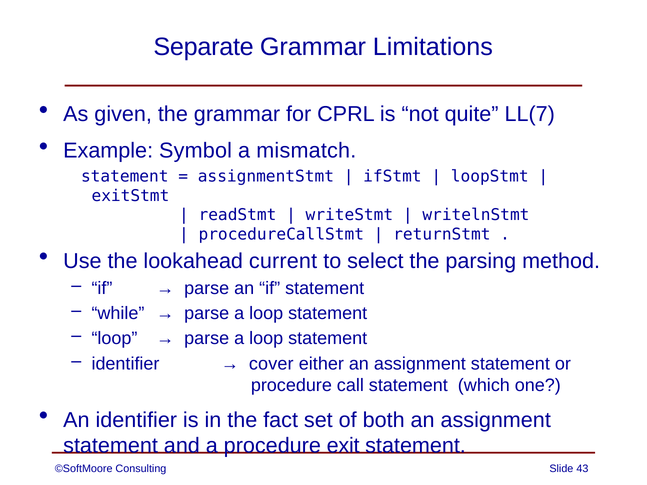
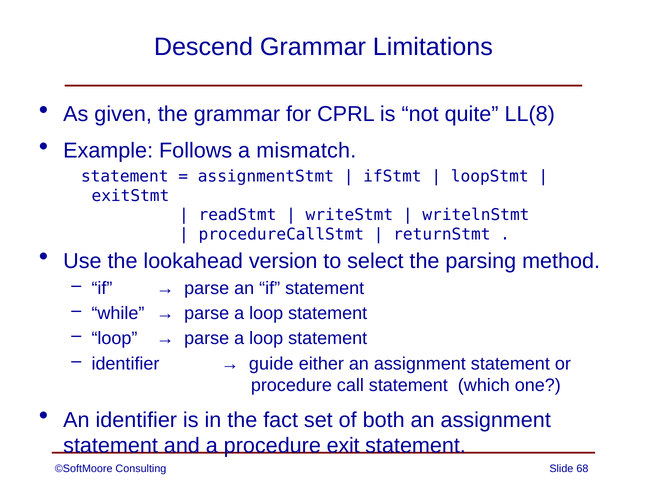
Separate: Separate -> Descend
LL(7: LL(7 -> LL(8
Symbol: Symbol -> Follows
current: current -> version
cover: cover -> guide
43: 43 -> 68
